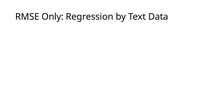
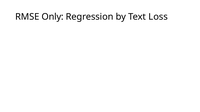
Data: Data -> Loss
